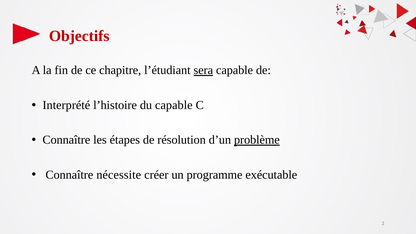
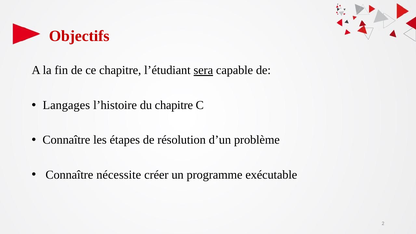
Interprété: Interprété -> Langages
du capable: capable -> chapitre
problème underline: present -> none
